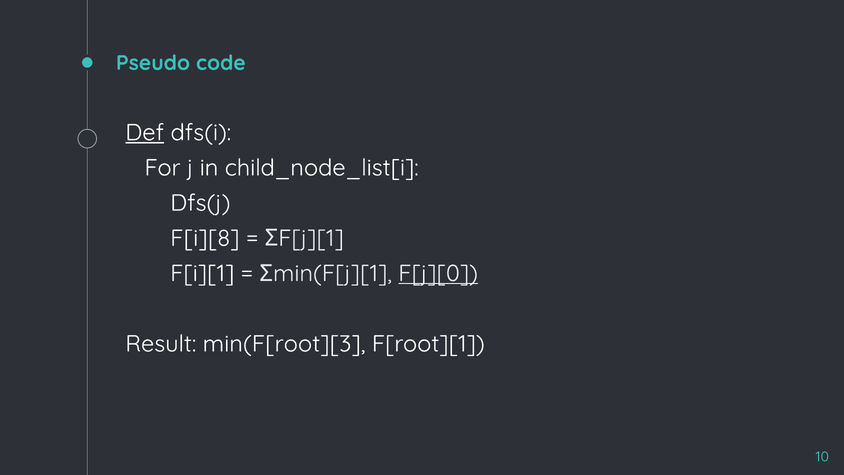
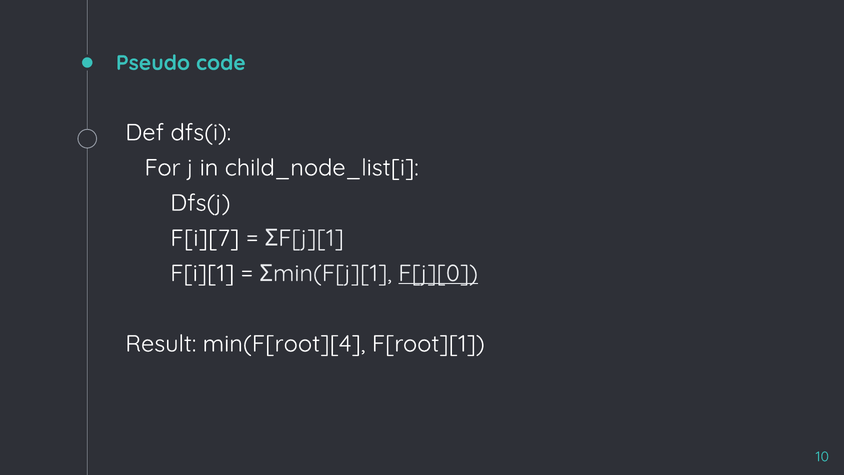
Def underline: present -> none
F[i][8: F[i][8 -> F[i][7
min(F[root][3: min(F[root][3 -> min(F[root][4
